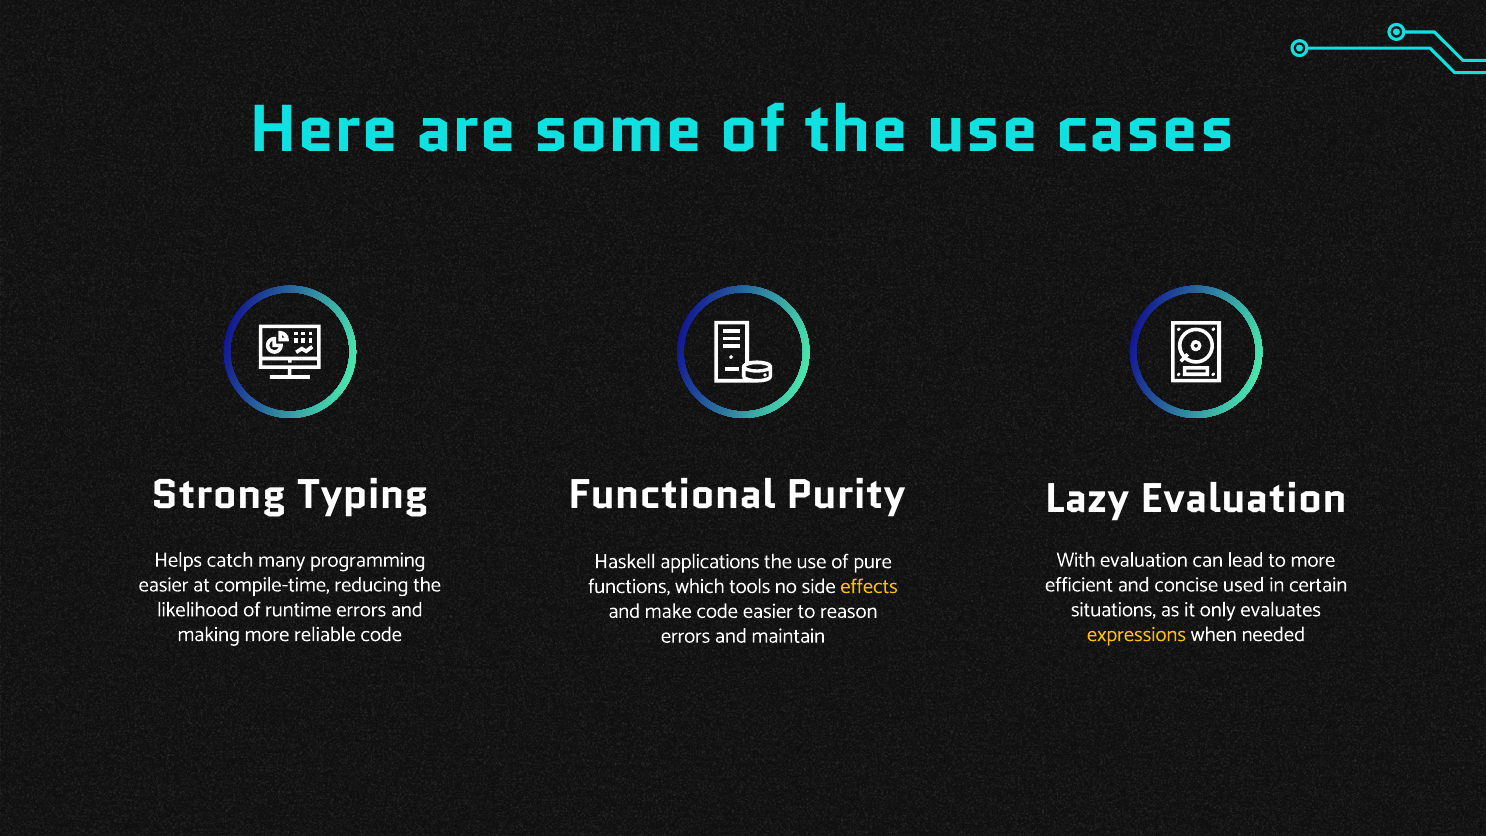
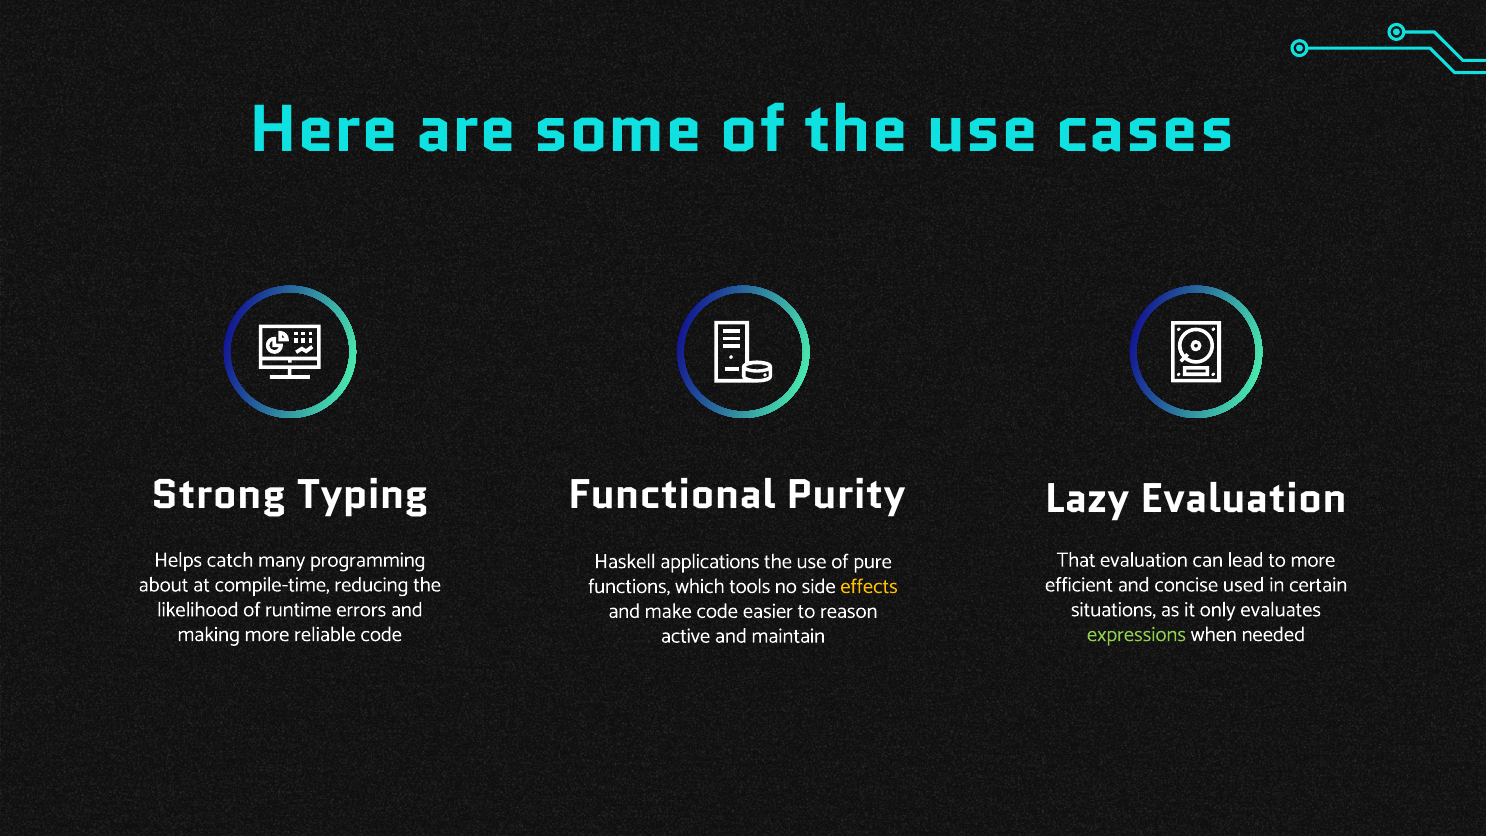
With: With -> That
easier at (164, 585): easier -> about
expressions colour: yellow -> light green
errors at (686, 636): errors -> active
